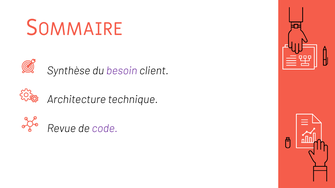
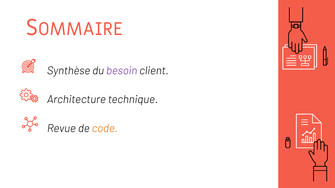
code colour: purple -> orange
